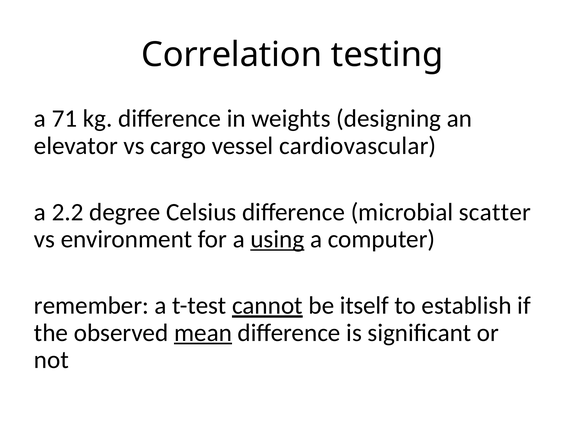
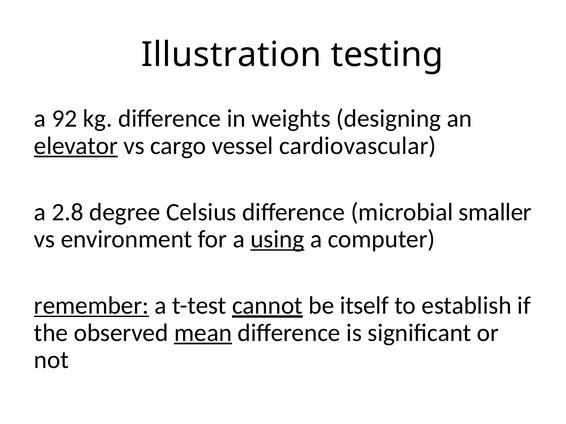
Correlation: Correlation -> Illustration
71: 71 -> 92
elevator underline: none -> present
2.2: 2.2 -> 2.8
scatter: scatter -> smaller
remember underline: none -> present
